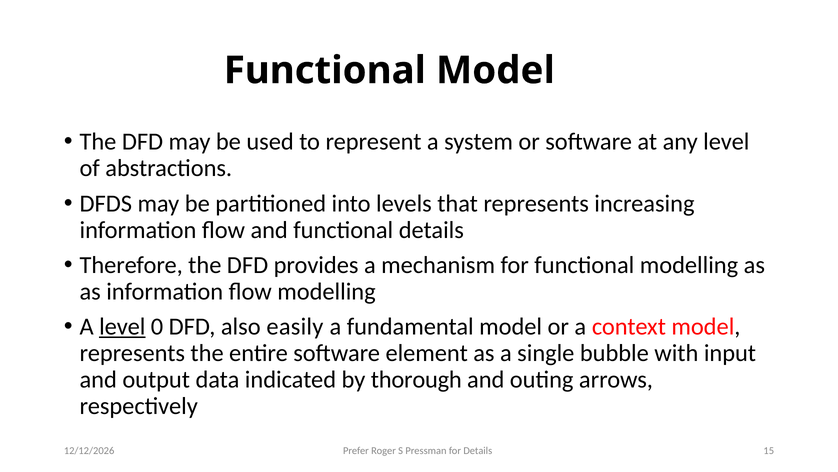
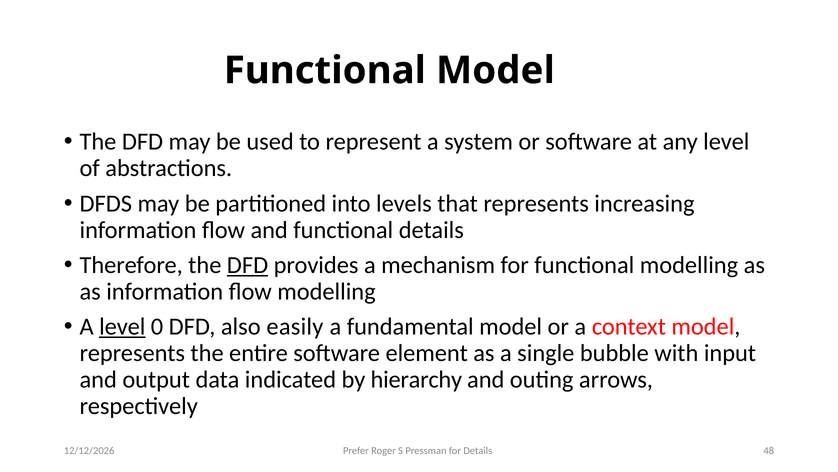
DFD at (248, 265) underline: none -> present
thorough: thorough -> hierarchy
15: 15 -> 48
